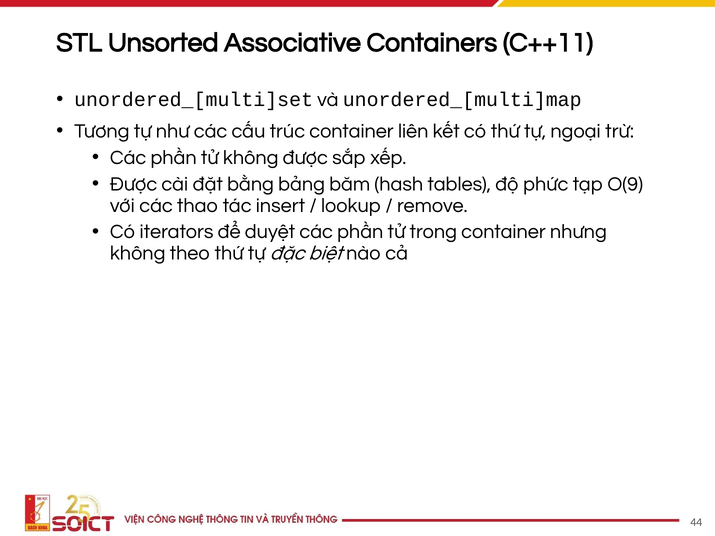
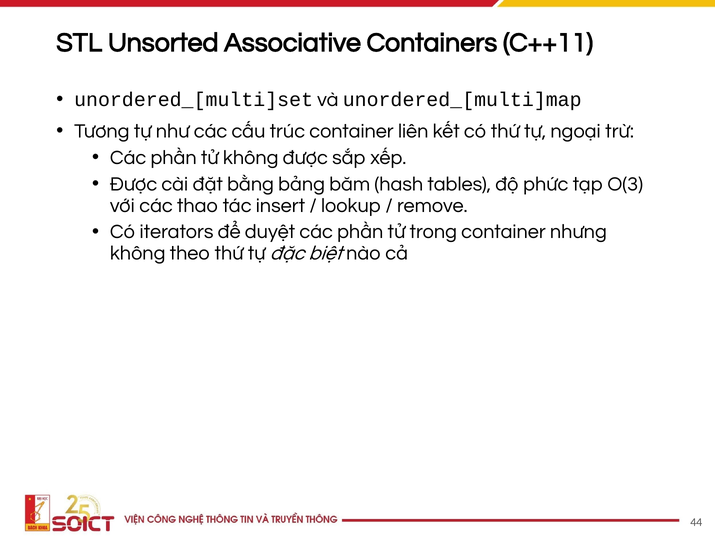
O(9: O(9 -> O(3
